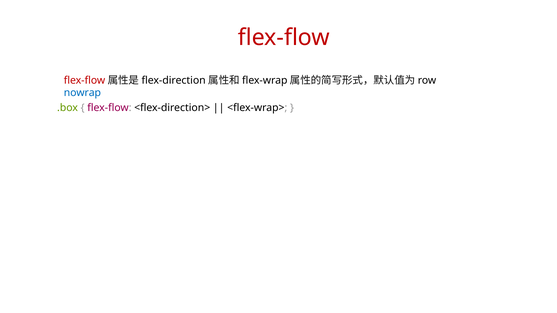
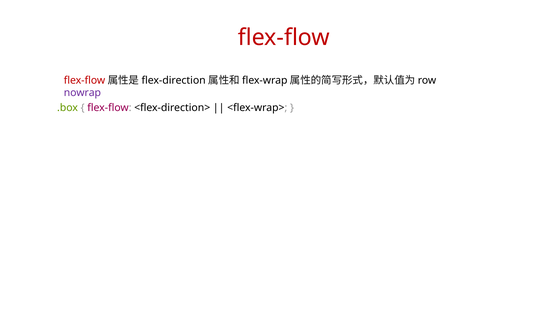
nowrap colour: blue -> purple
